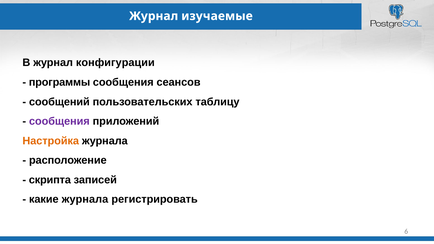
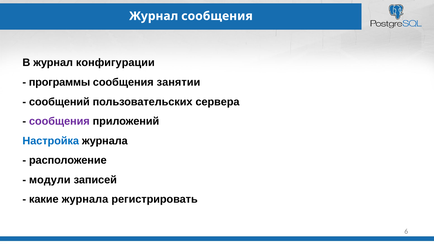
Журнал изучаемые: изучаемые -> сообщения
сеансов: сеансов -> занятии
таблицу: таблицу -> сервера
Настройка colour: orange -> blue
скрипта: скрипта -> модули
